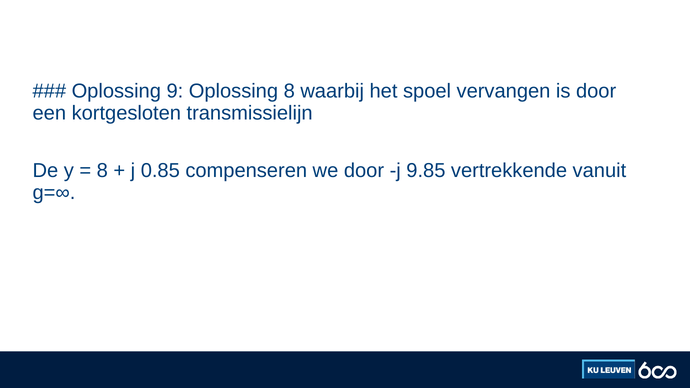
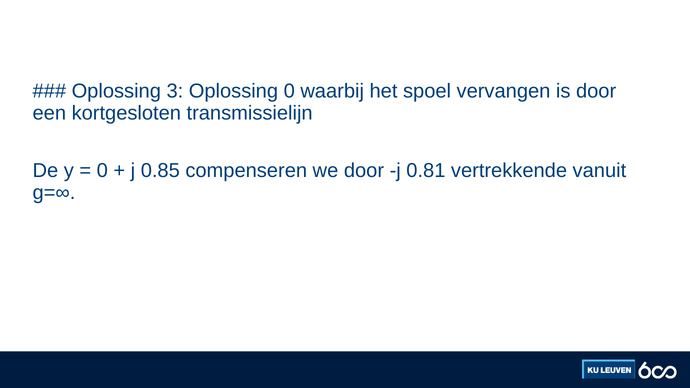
9: 9 -> 3
Oplossing 8: 8 -> 0
8 at (102, 171): 8 -> 0
9.85: 9.85 -> 0.81
